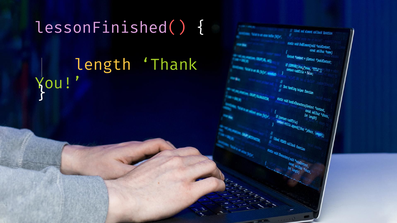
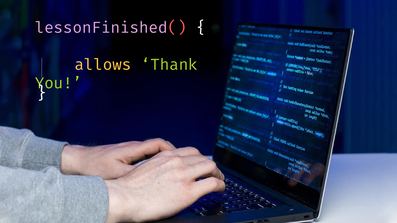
length: length -> allows
